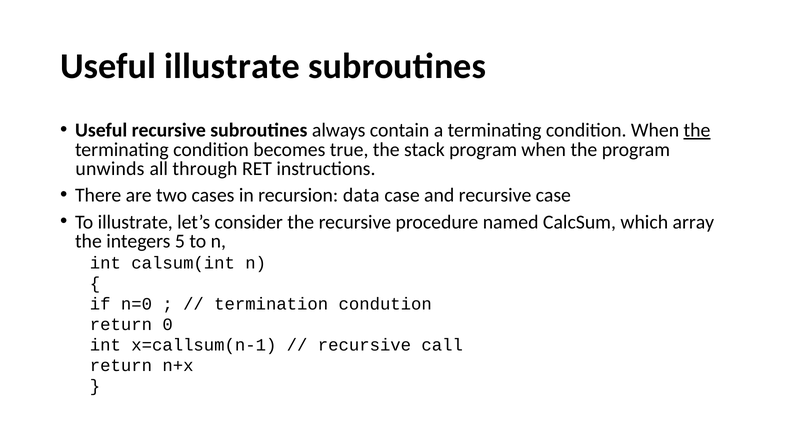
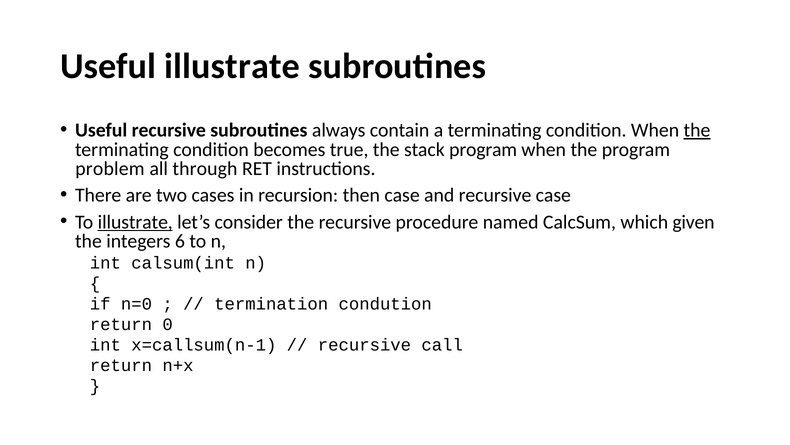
unwinds: unwinds -> problem
data: data -> then
illustrate at (135, 222) underline: none -> present
array: array -> given
5: 5 -> 6
